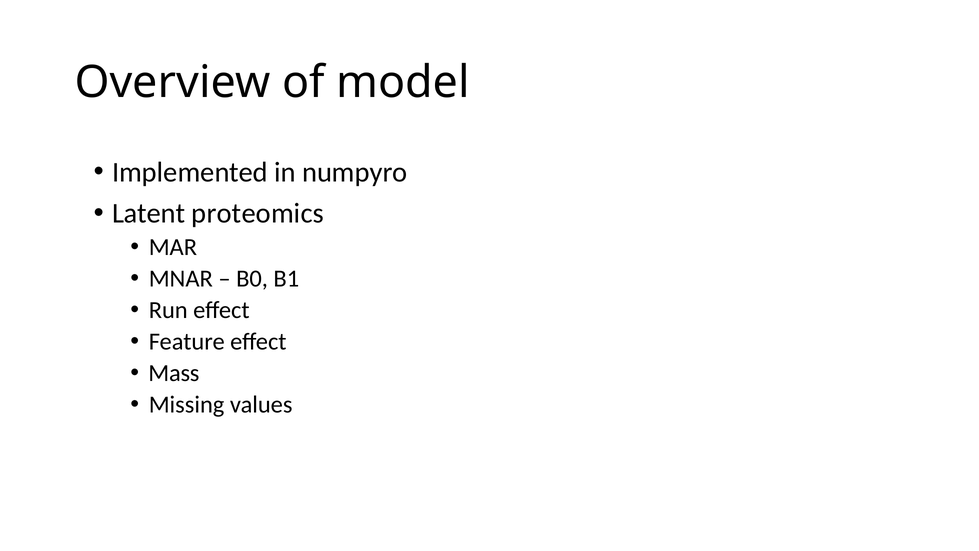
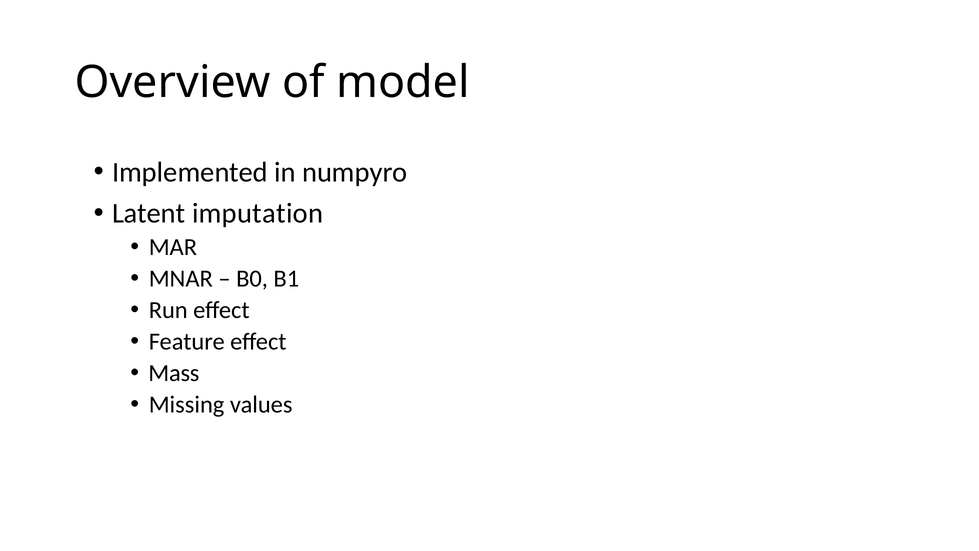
proteomics: proteomics -> imputation
